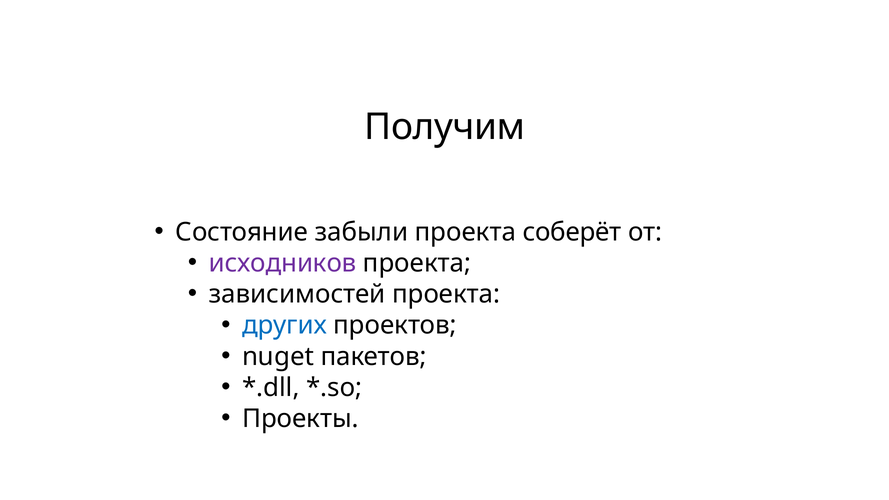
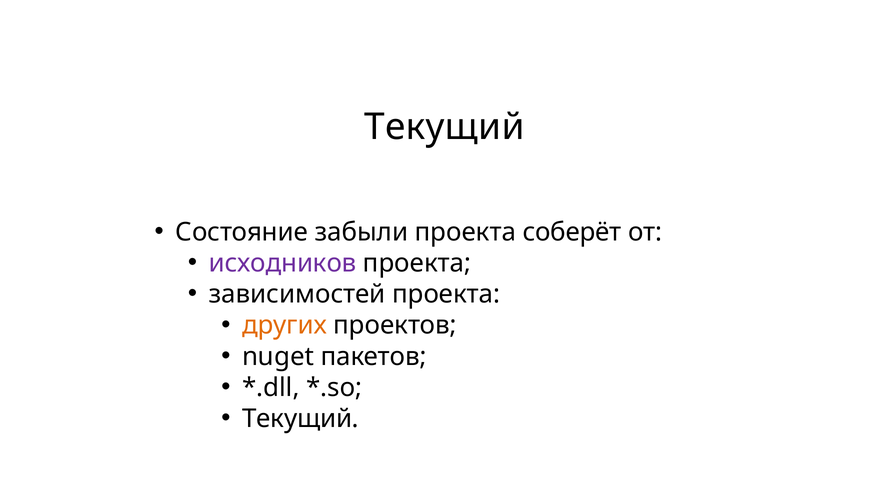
Получим at (445, 127): Получим -> Текущий
других colour: blue -> orange
Проекты at (300, 419): Проекты -> Текущий
